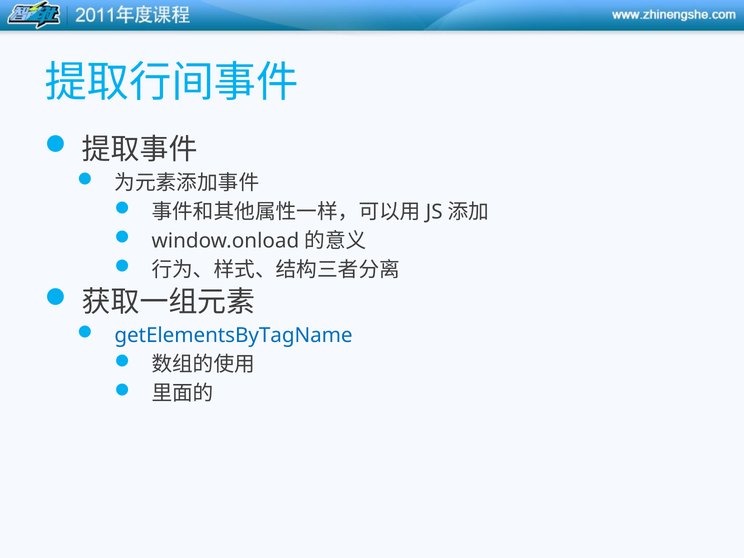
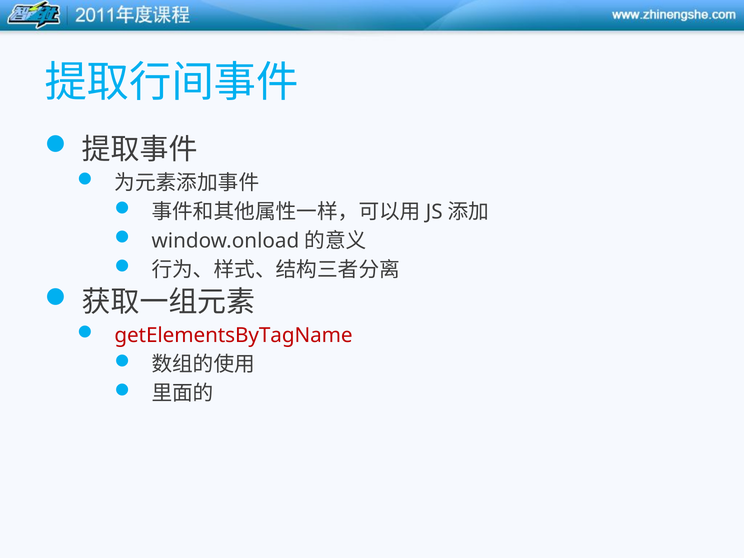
getElementsByTagName colour: blue -> red
